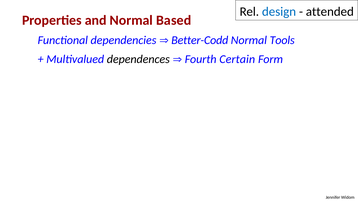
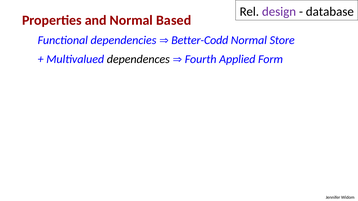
design colour: blue -> purple
attended: attended -> database
Tools: Tools -> Store
Certain: Certain -> Applied
